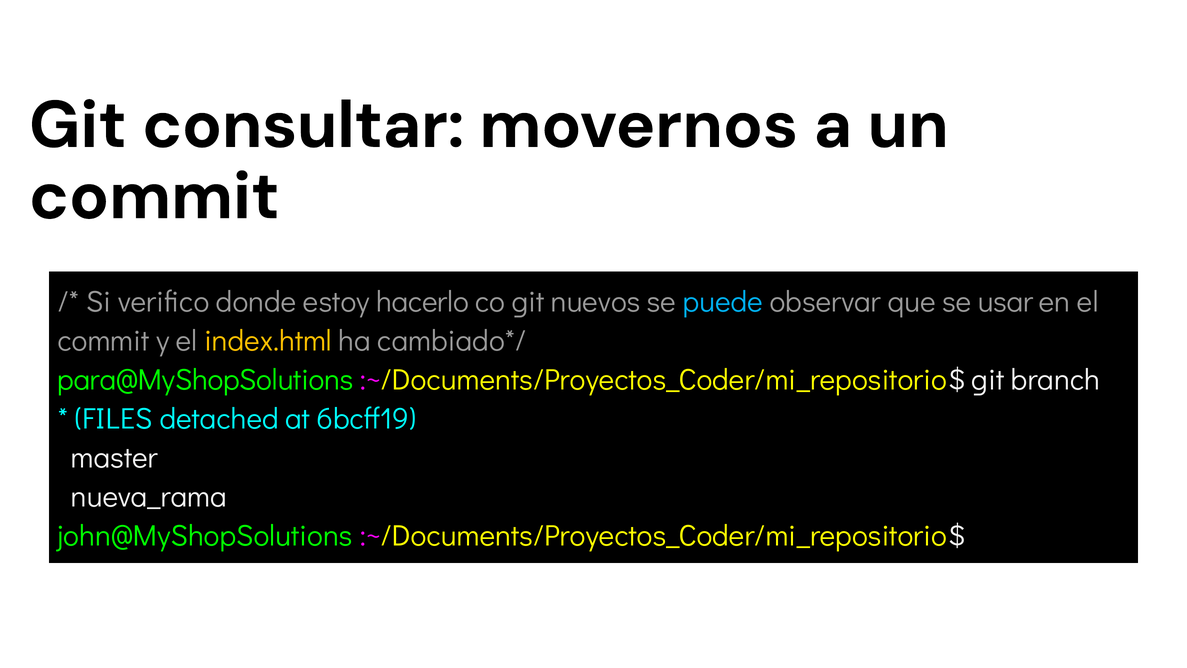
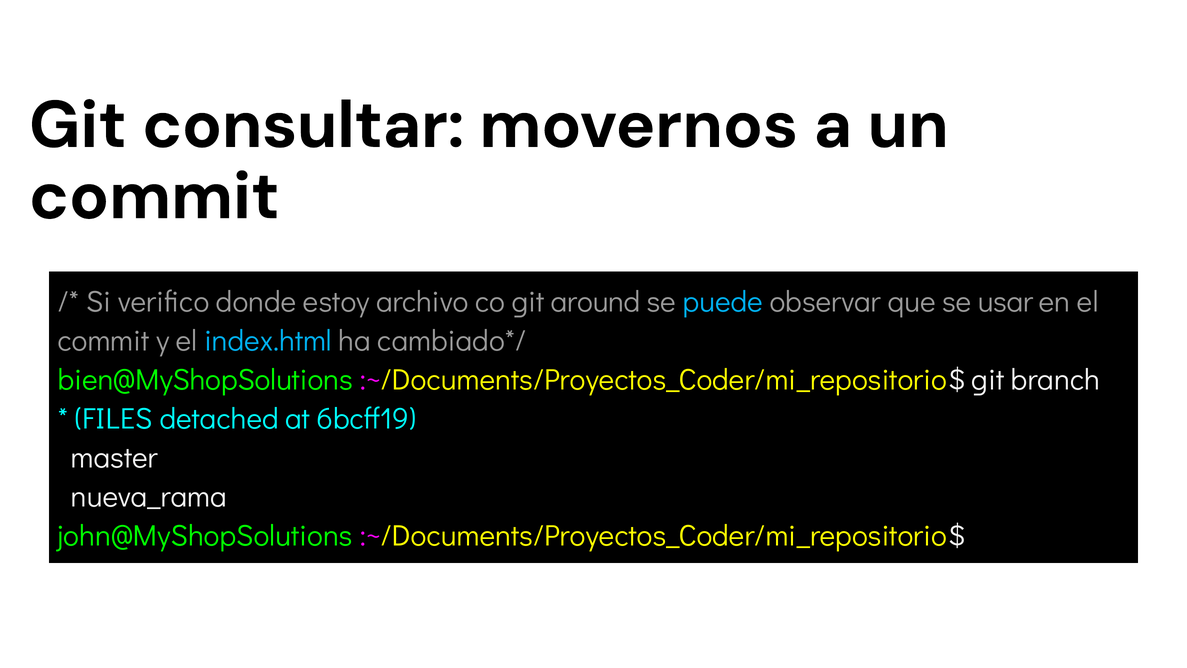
hacerlo: hacerlo -> archivo
nuevos: nuevos -> around
index.html colour: yellow -> light blue
para@MyShopSolutions: para@MyShopSolutions -> bien@MyShopSolutions
